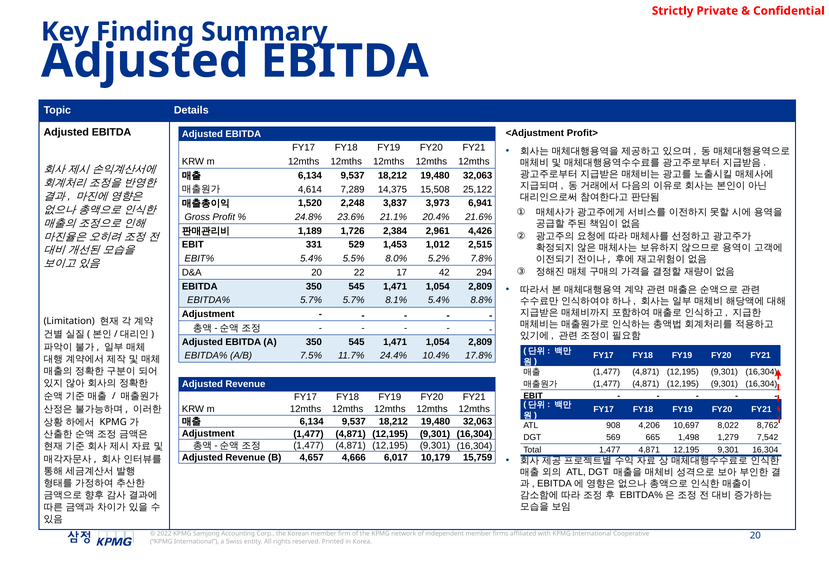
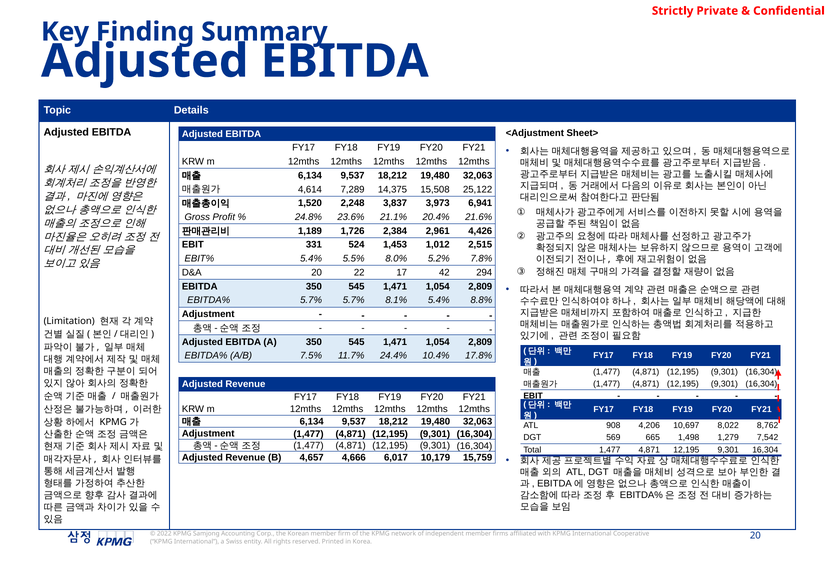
Profit>: Profit> -> Sheet>
529: 529 -> 524
